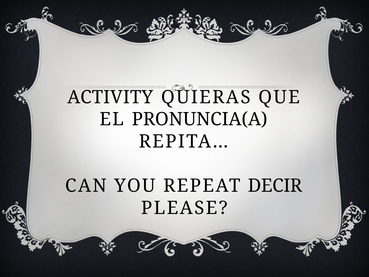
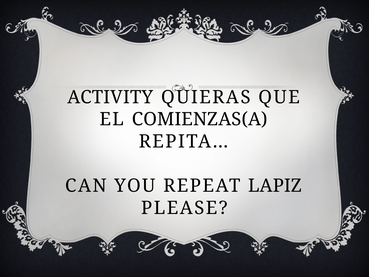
PRONUNCIA(A: PRONUNCIA(A -> COMIENZAS(A
DECIR: DECIR -> LAPIZ
